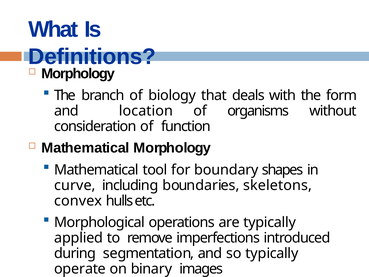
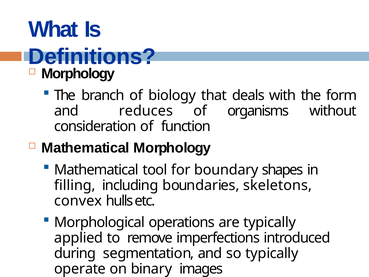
location: location -> reduces
curve: curve -> filling
